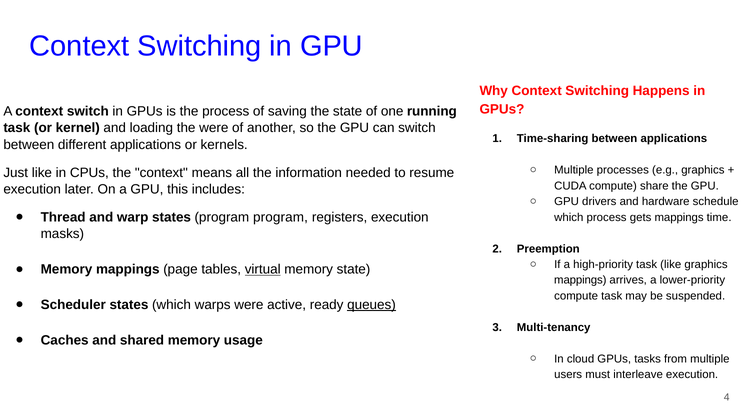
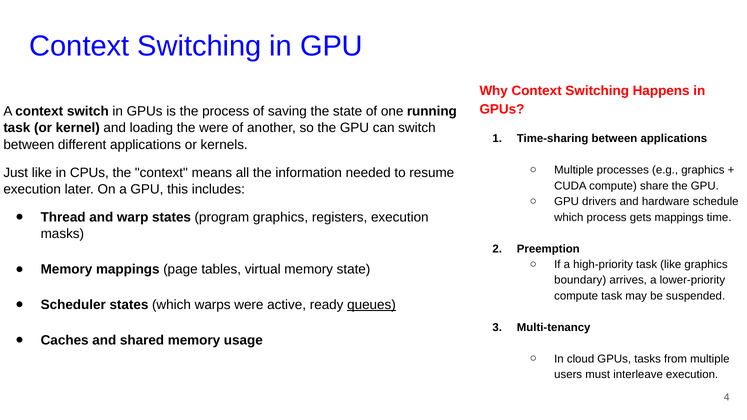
program program: program -> graphics
virtual underline: present -> none
mappings at (580, 280): mappings -> boundary
